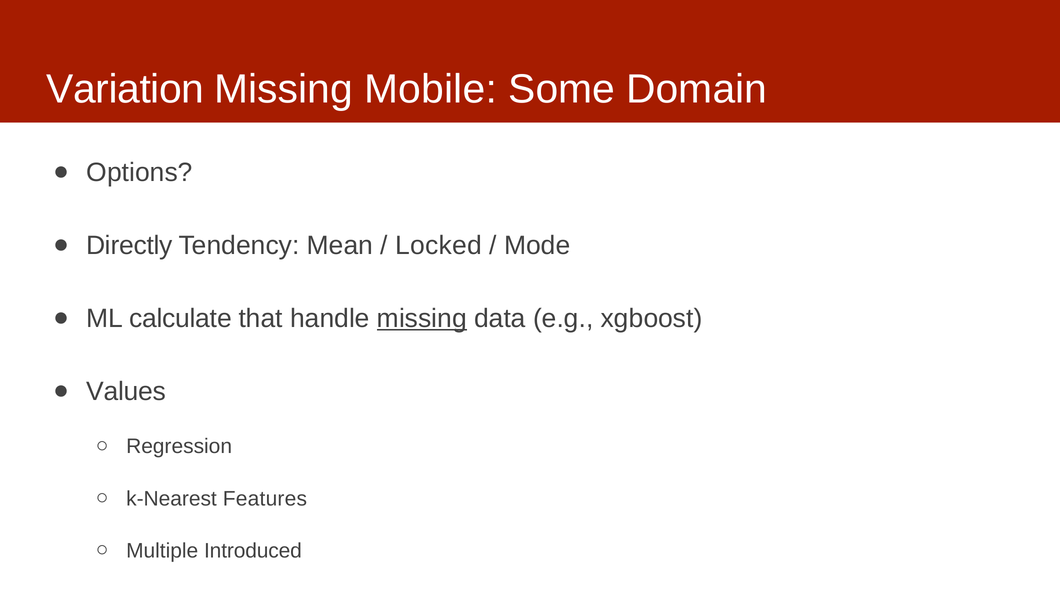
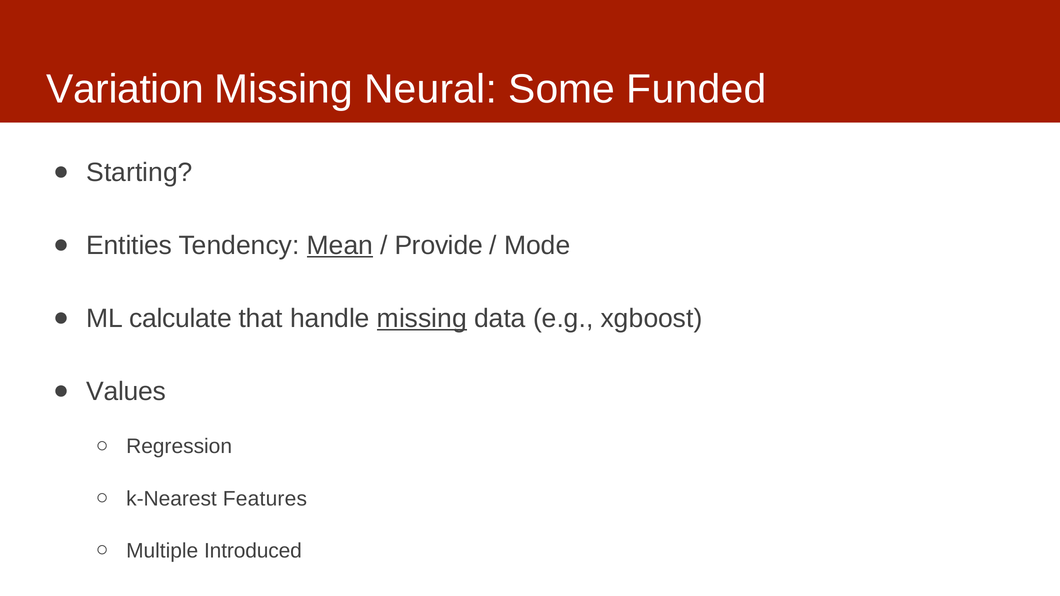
Mobile: Mobile -> Neural
Domain: Domain -> Funded
Options: Options -> Starting
Directly: Directly -> Entities
Mean underline: none -> present
Locked: Locked -> Provide
